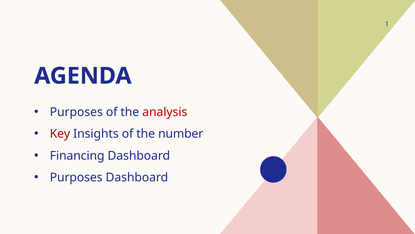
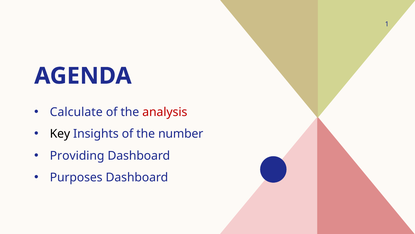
Purposes at (76, 112): Purposes -> Calculate
Key colour: red -> black
Financing: Financing -> Providing
